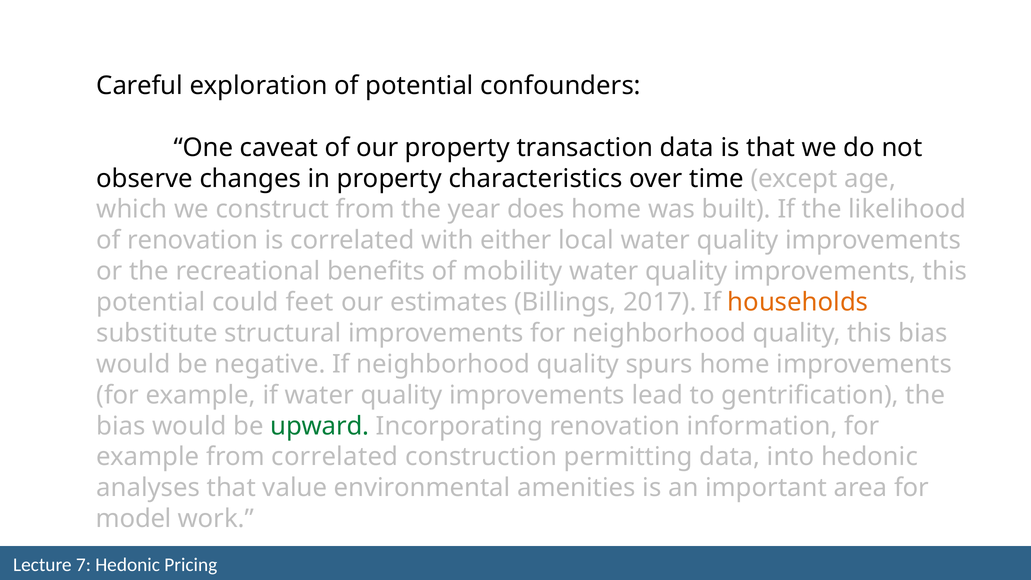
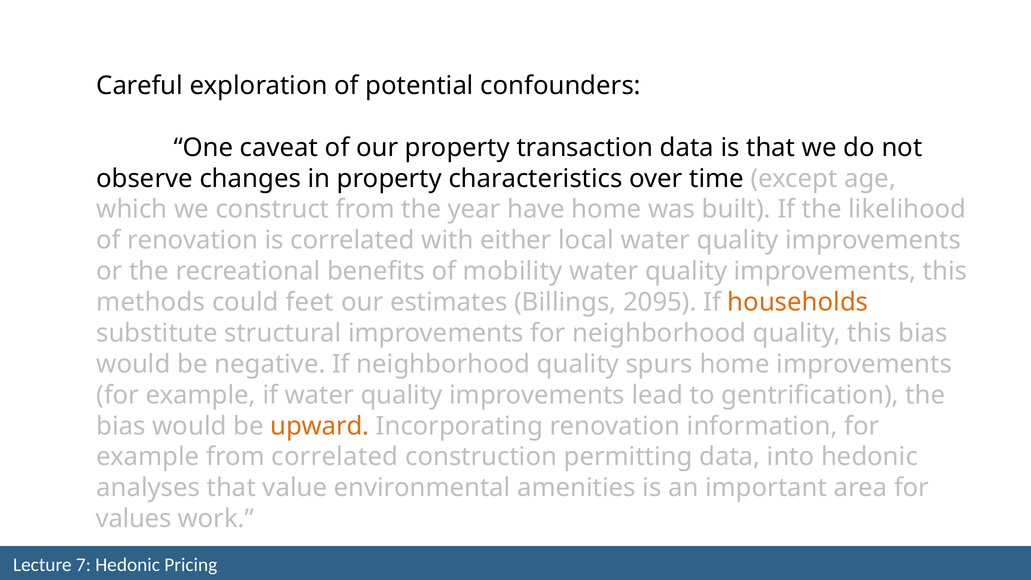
does: does -> have
potential at (151, 302): potential -> methods
2017: 2017 -> 2095
upward colour: green -> orange
model: model -> values
